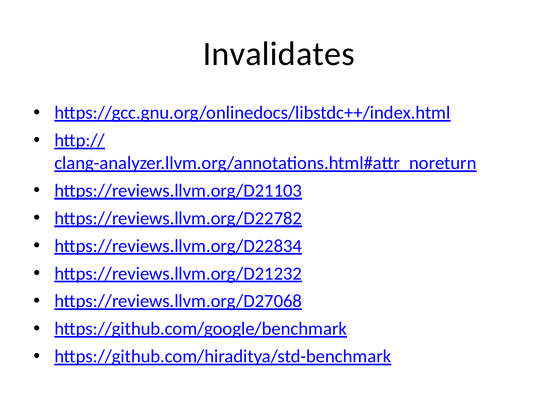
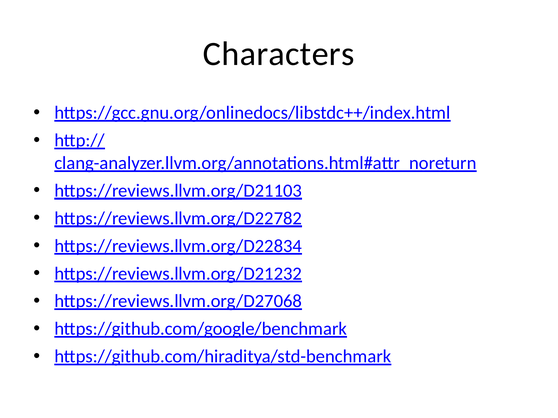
Invalidates: Invalidates -> Characters
